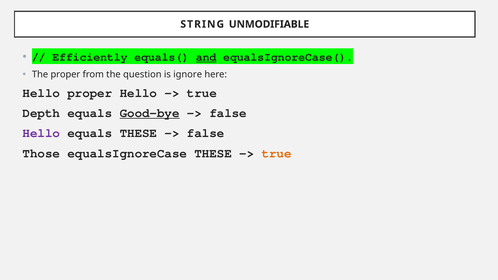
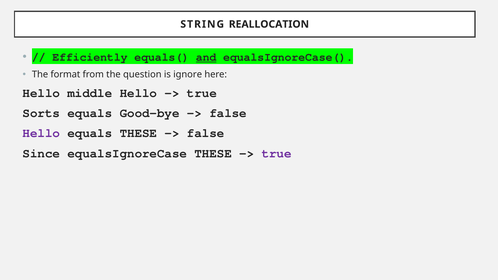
UNMODIFIABLE: UNMODIFIABLE -> REALLOCATION
The proper: proper -> format
Hello proper: proper -> middle
Depth: Depth -> Sorts
Good-bye underline: present -> none
Those: Those -> Since
true at (277, 153) colour: orange -> purple
